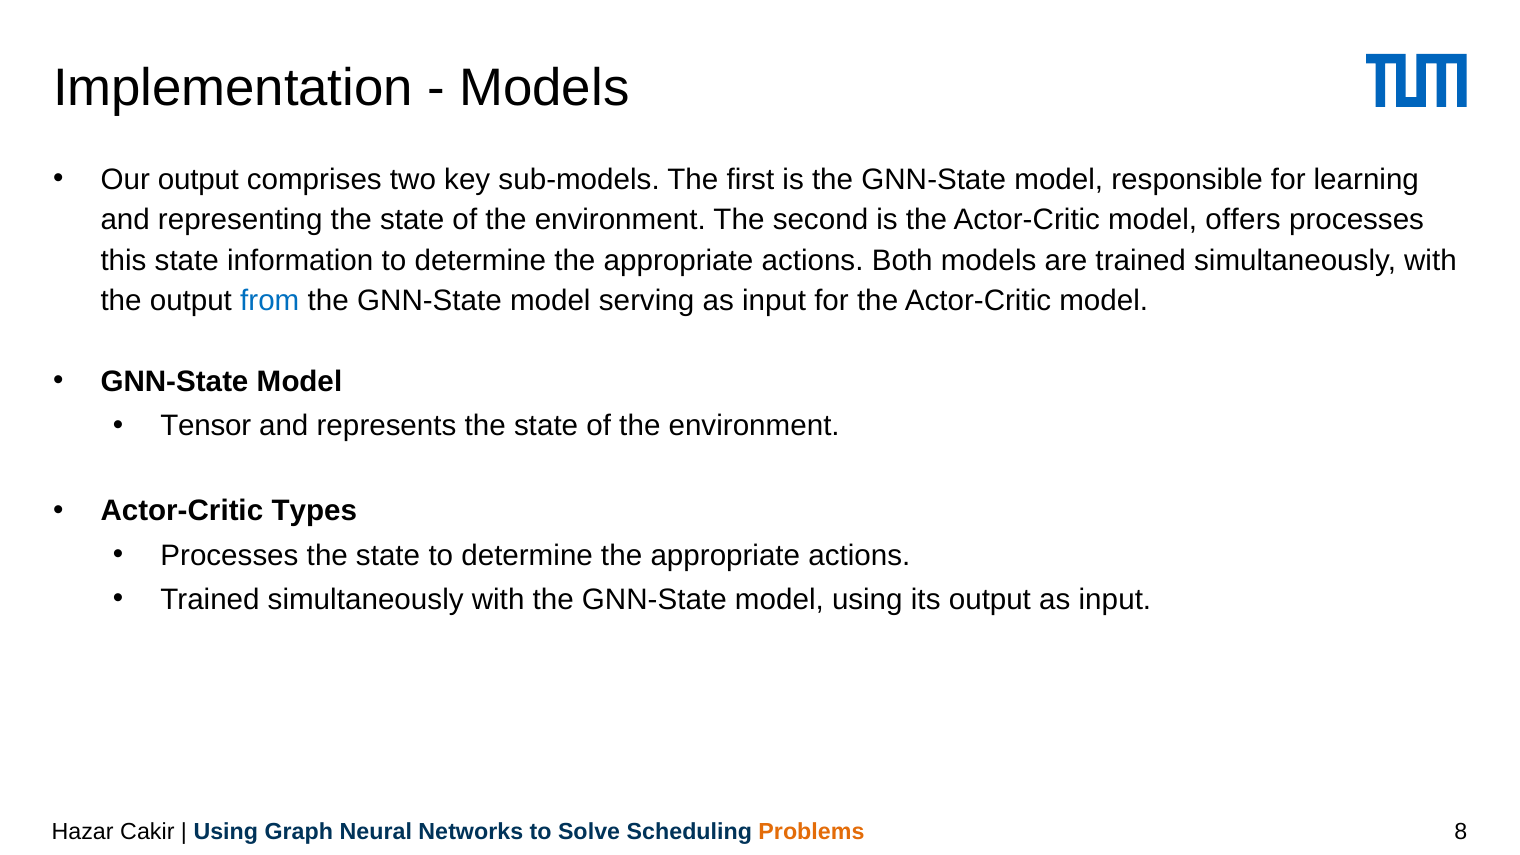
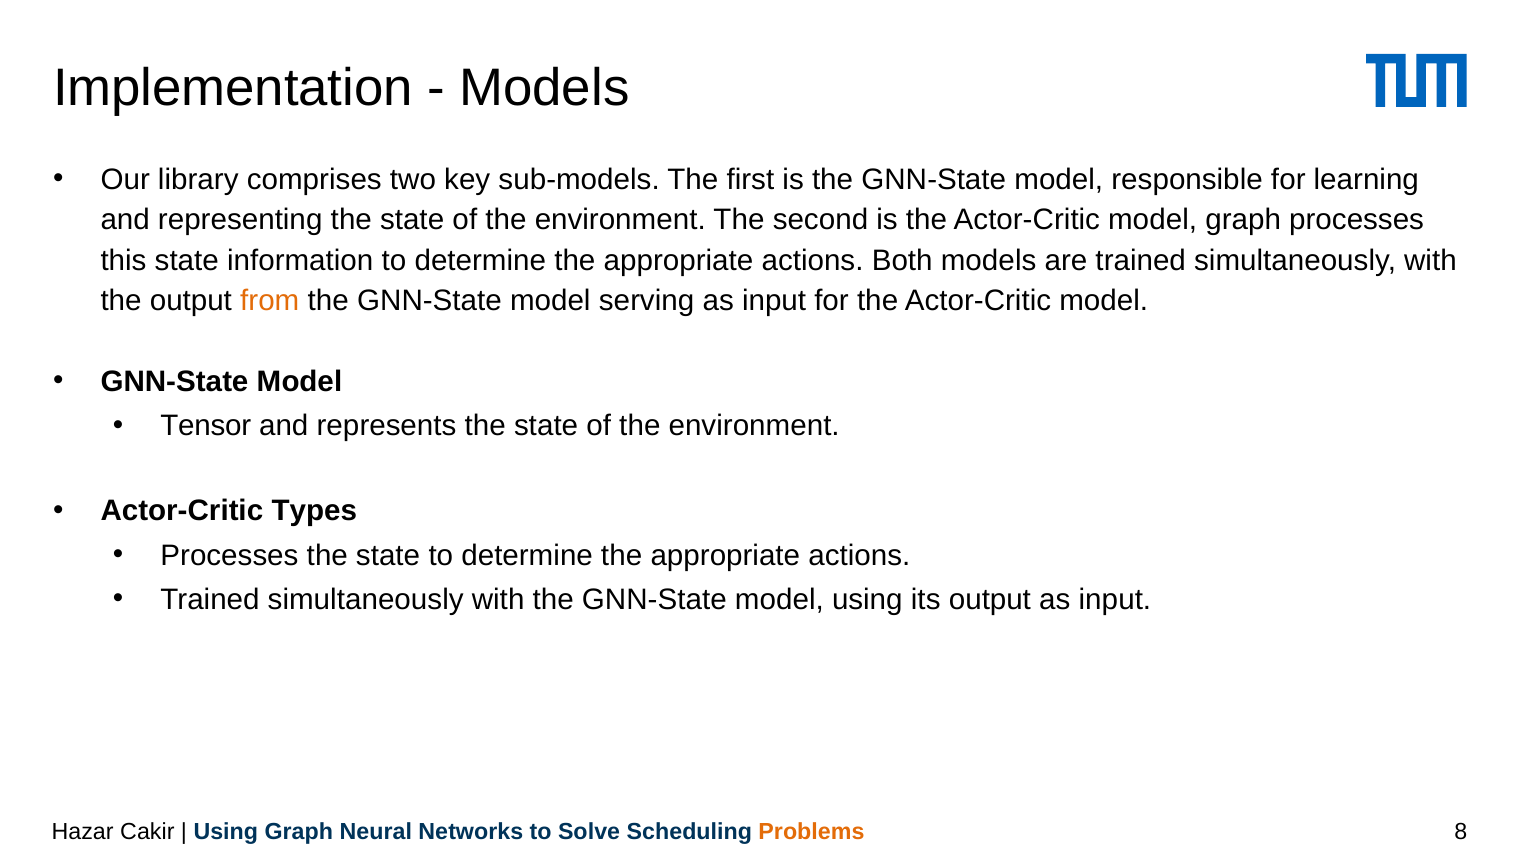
Our output: output -> library
model offers: offers -> graph
from colour: blue -> orange
